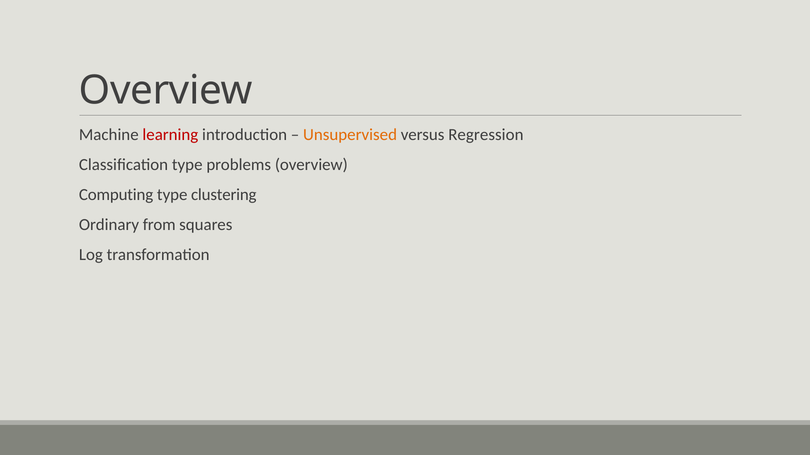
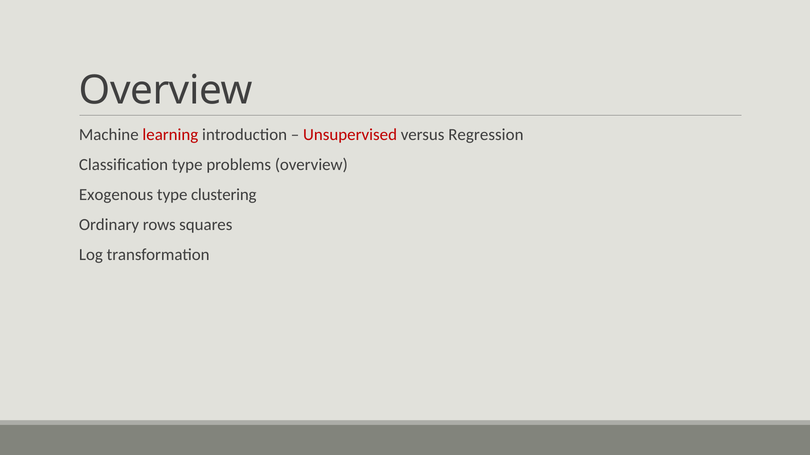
Unsupervised colour: orange -> red
Computing: Computing -> Exogenous
from: from -> rows
